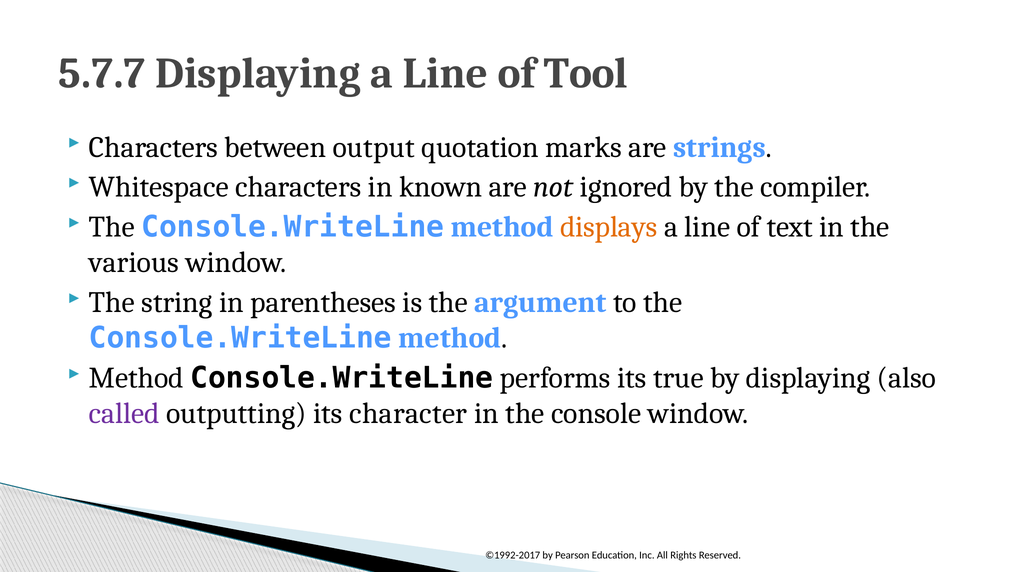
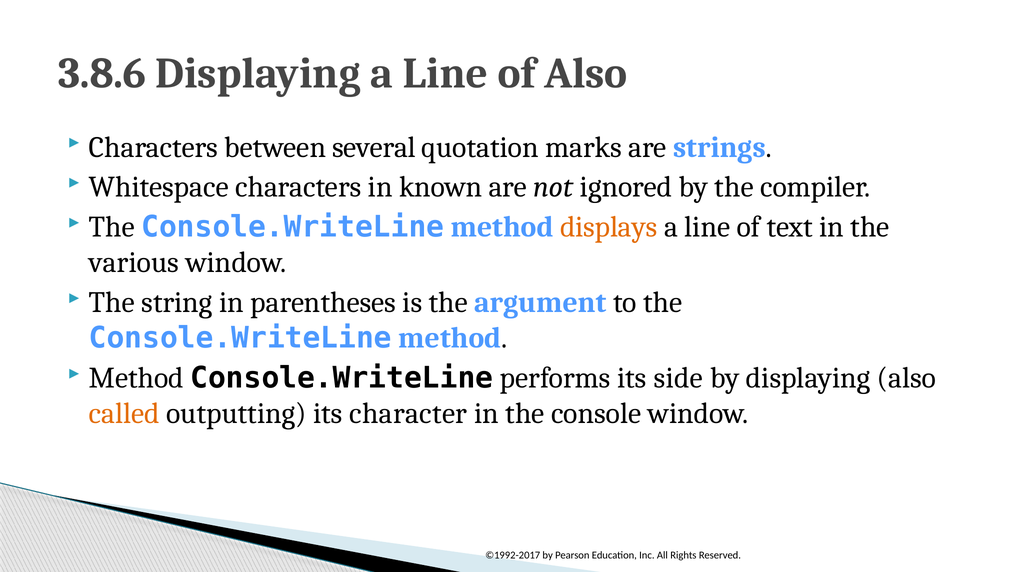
5.7.7: 5.7.7 -> 3.8.6
of Tool: Tool -> Also
output: output -> several
true: true -> side
called colour: purple -> orange
